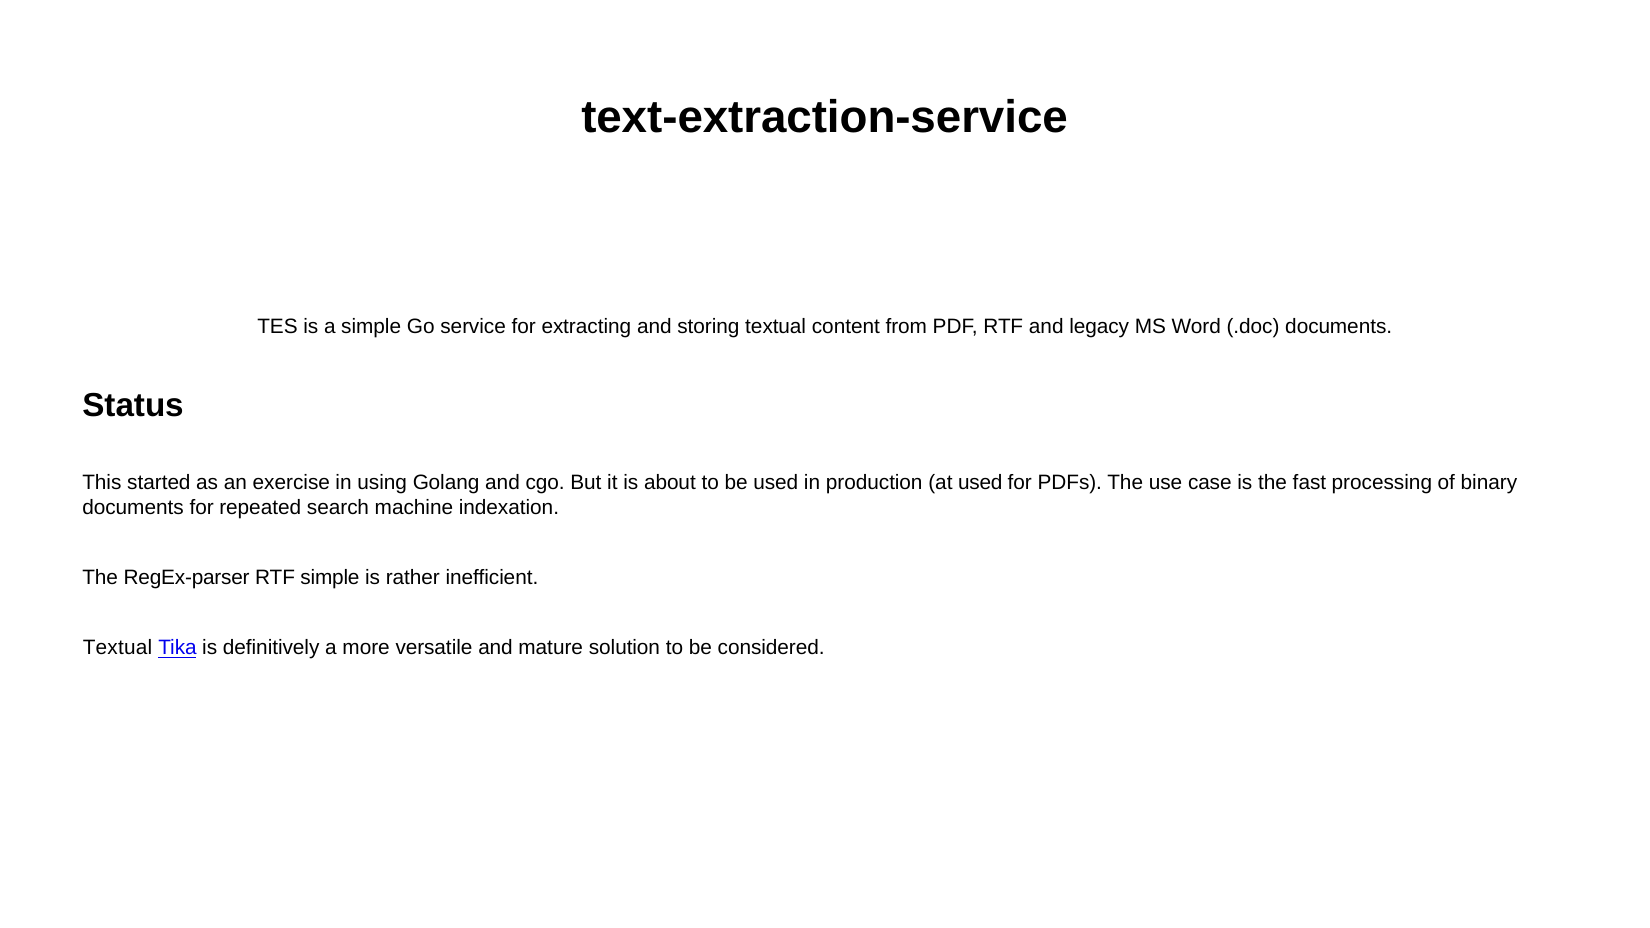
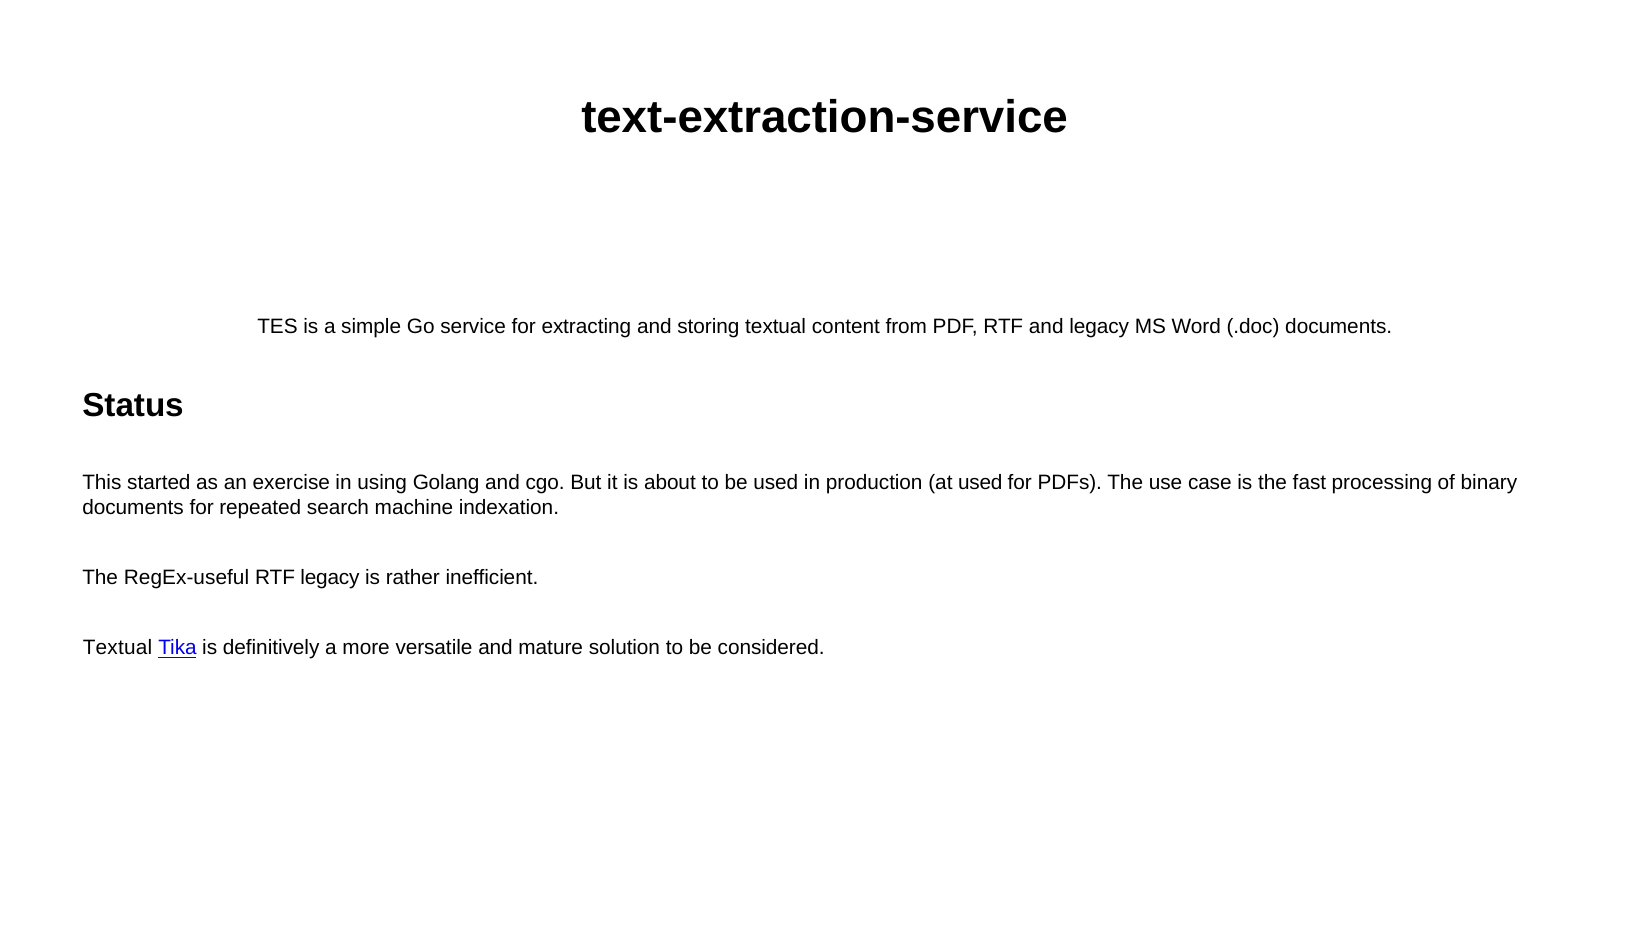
RegEx-parser: RegEx-parser -> RegEx-useful
RTF simple: simple -> legacy
